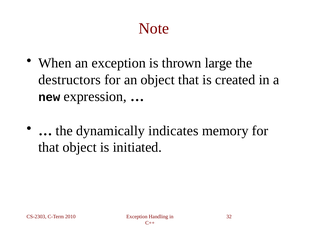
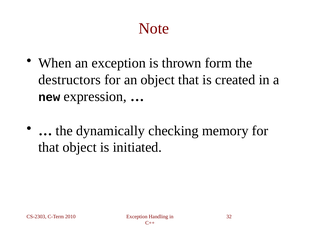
large: large -> form
indicates: indicates -> checking
